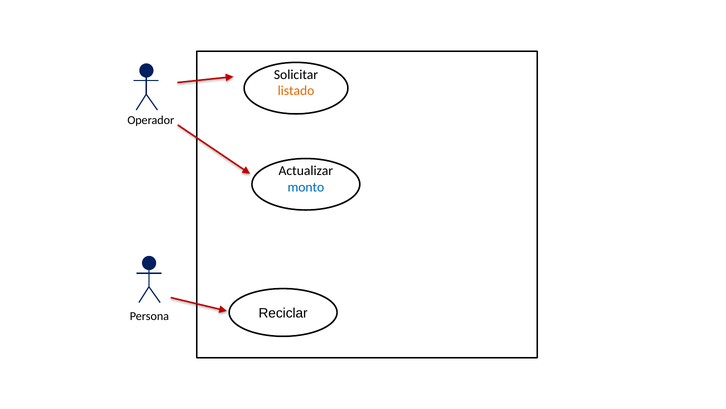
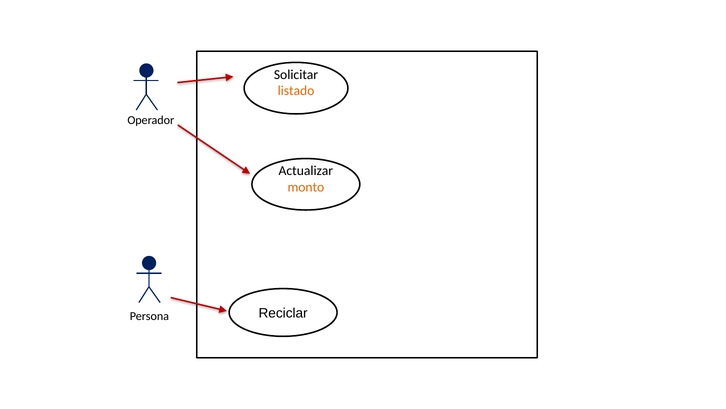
monto colour: blue -> orange
